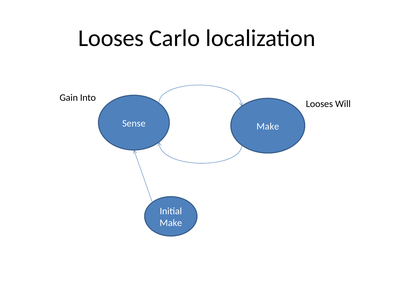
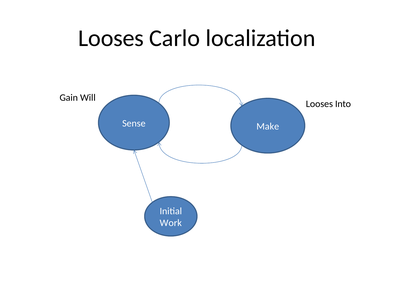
Into: Into -> Will
Will: Will -> Into
Make at (171, 223): Make -> Work
